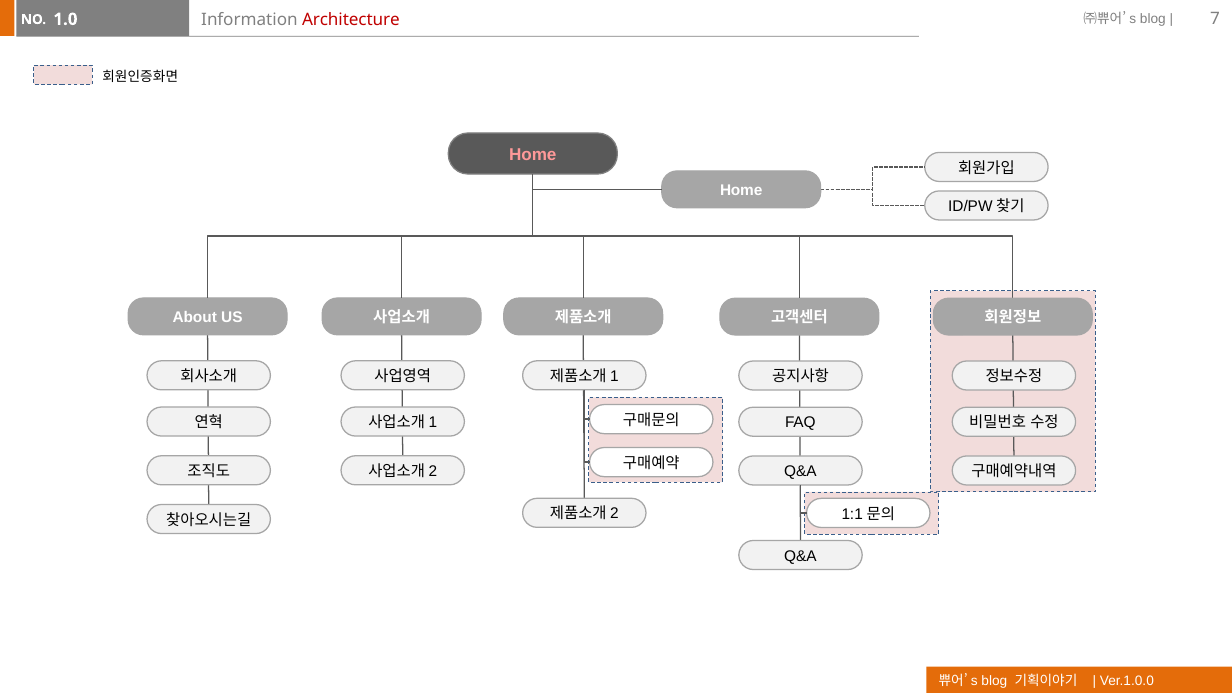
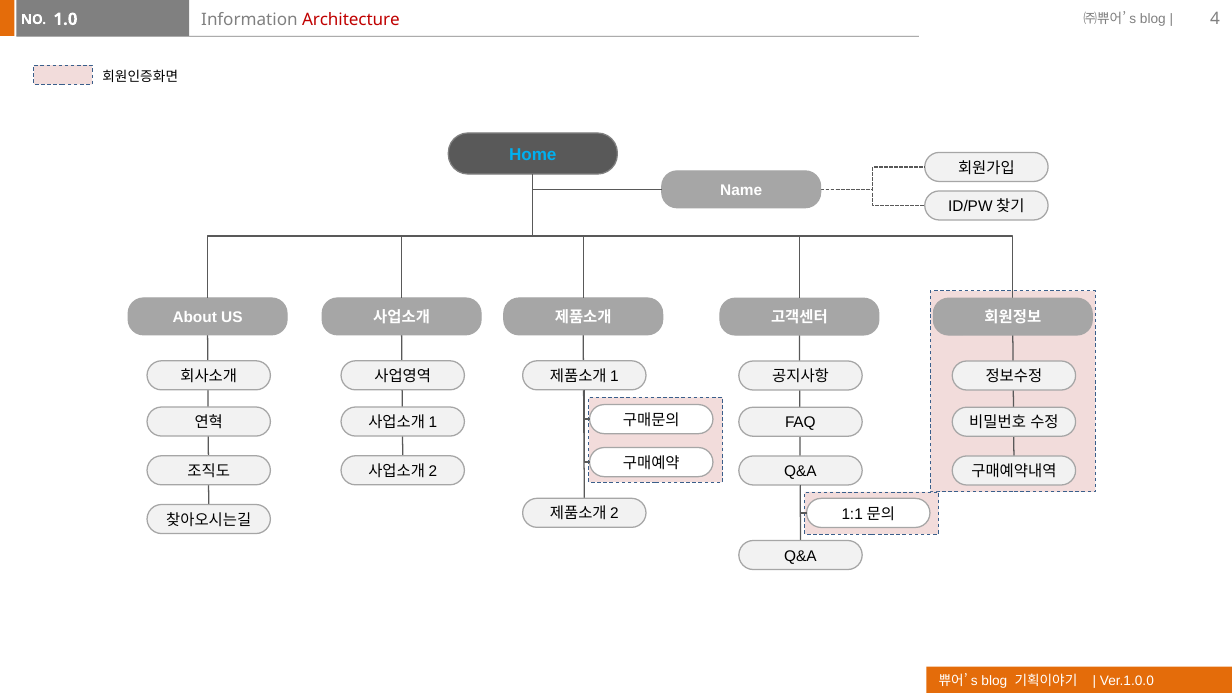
7: 7 -> 4
Home at (533, 155) colour: pink -> light blue
Home at (741, 190): Home -> Name
